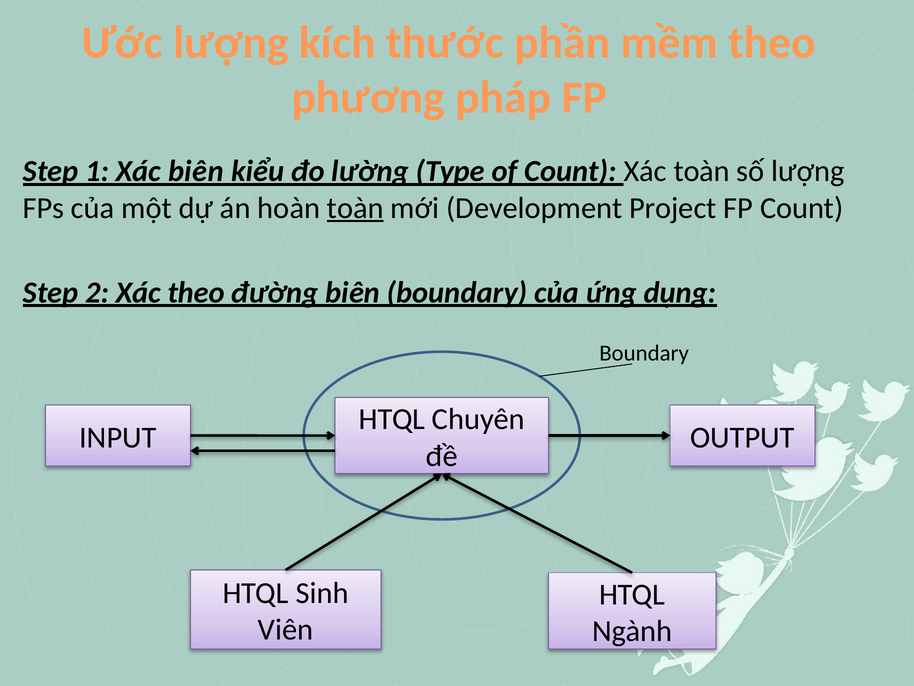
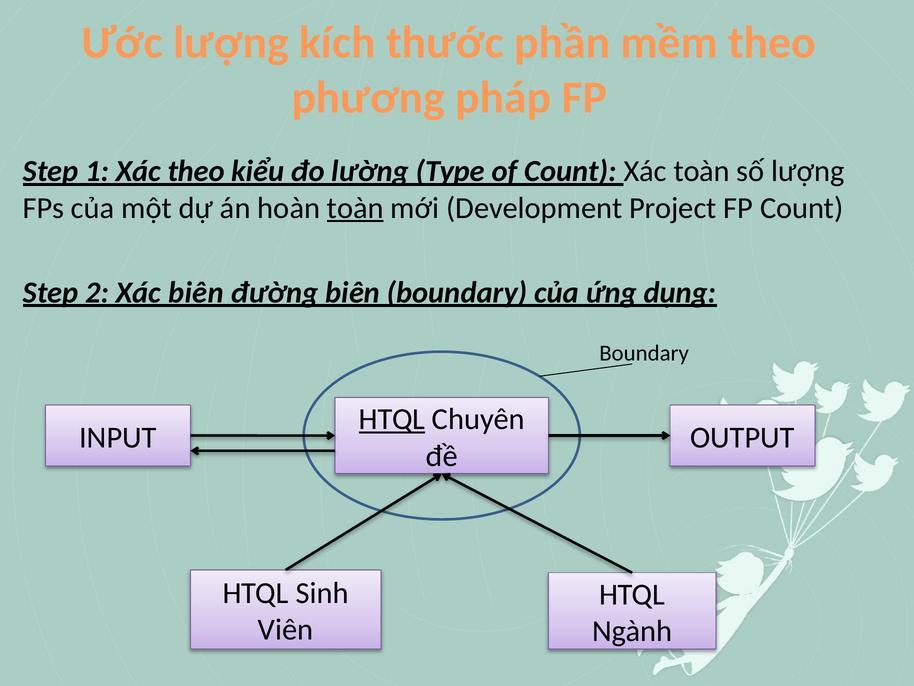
Xác biên: biên -> theo
Xác theo: theo -> biên
HTQL at (392, 419) underline: none -> present
